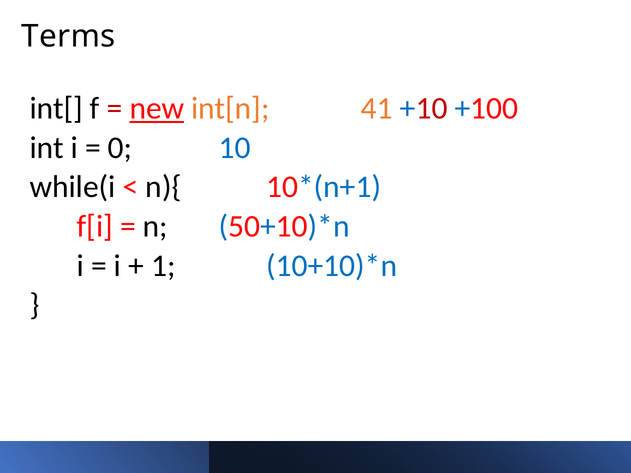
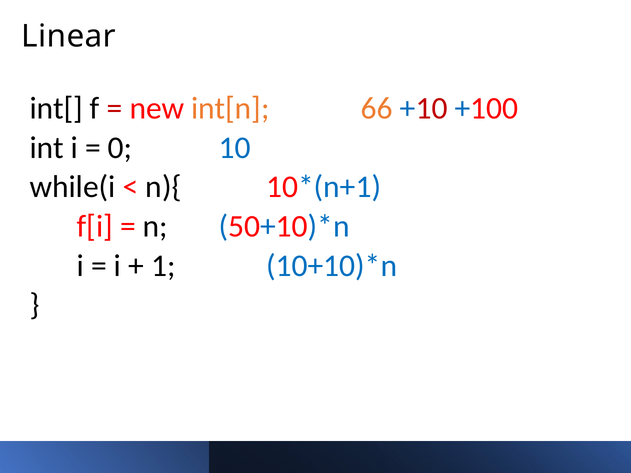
Terms: Terms -> Linear
new underline: present -> none
41: 41 -> 66
